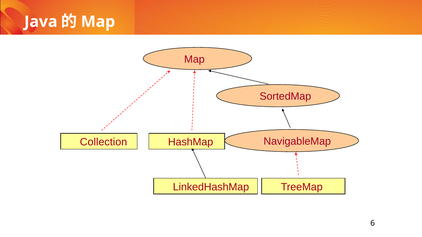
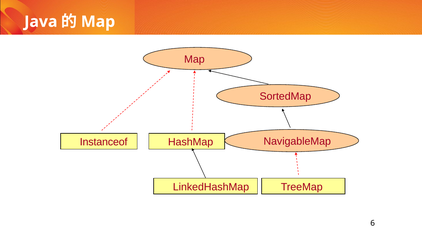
Collection: Collection -> Instanceof
